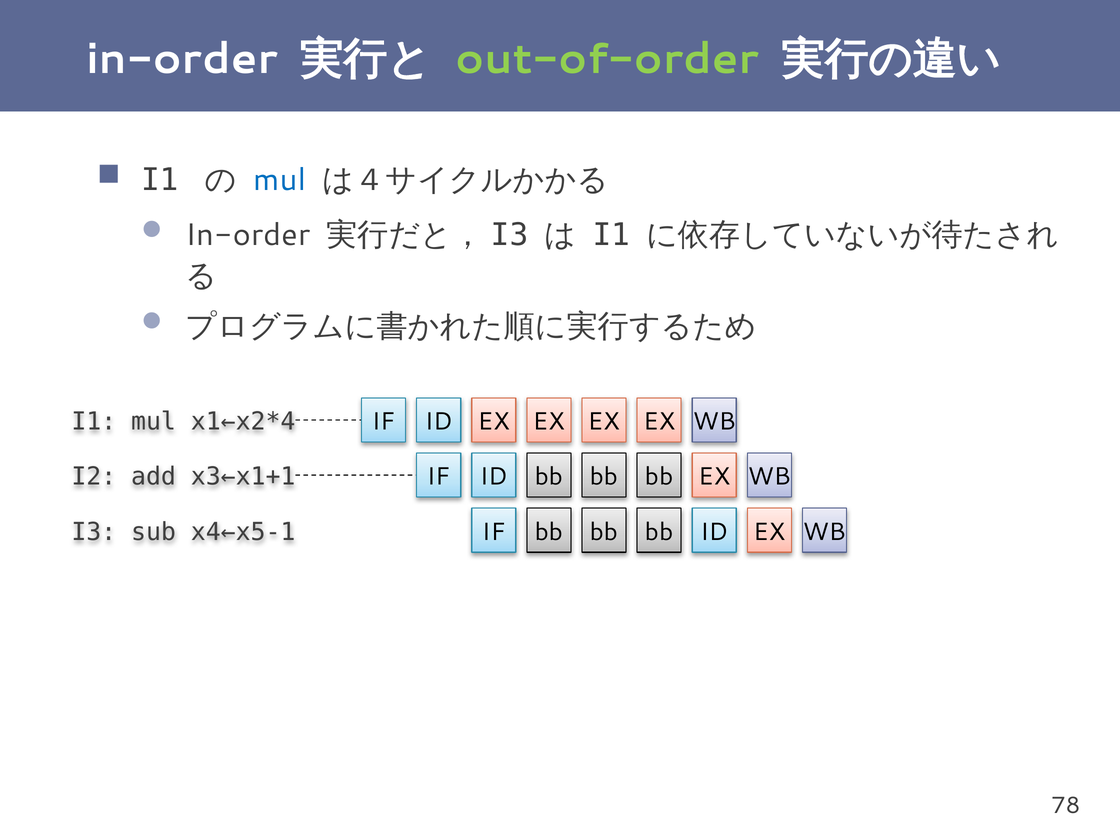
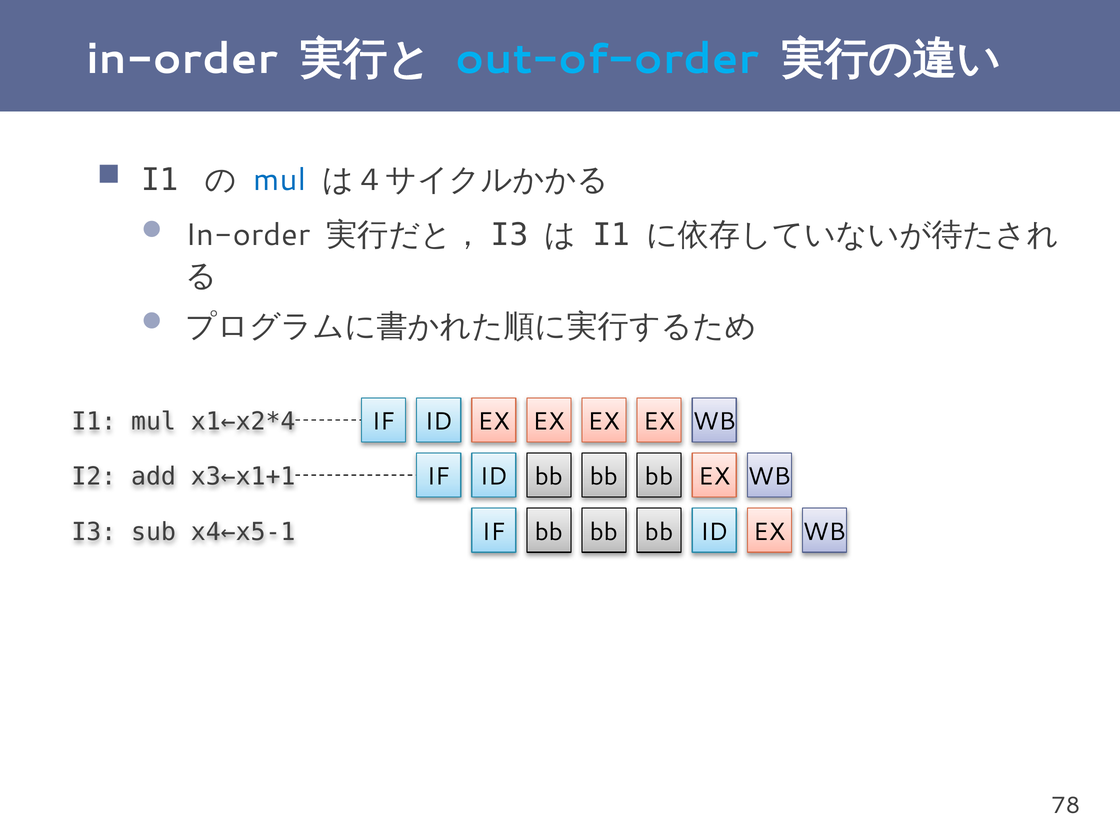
out-of-order colour: light green -> light blue
